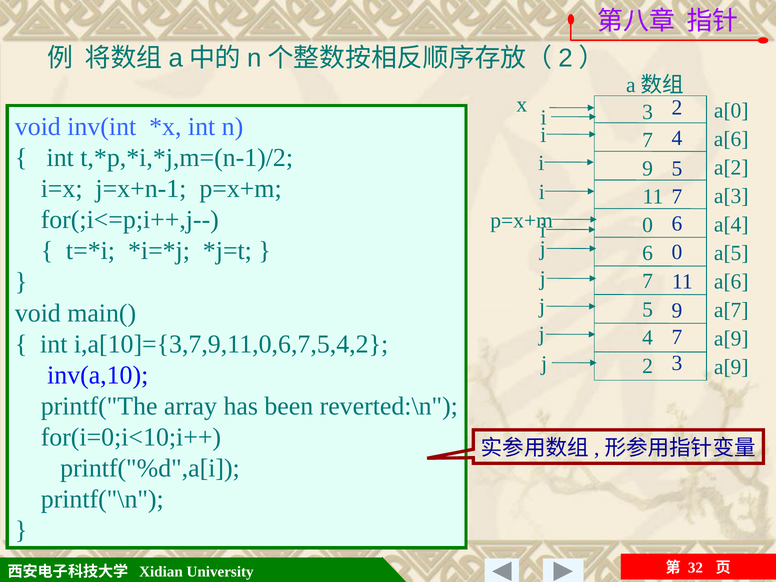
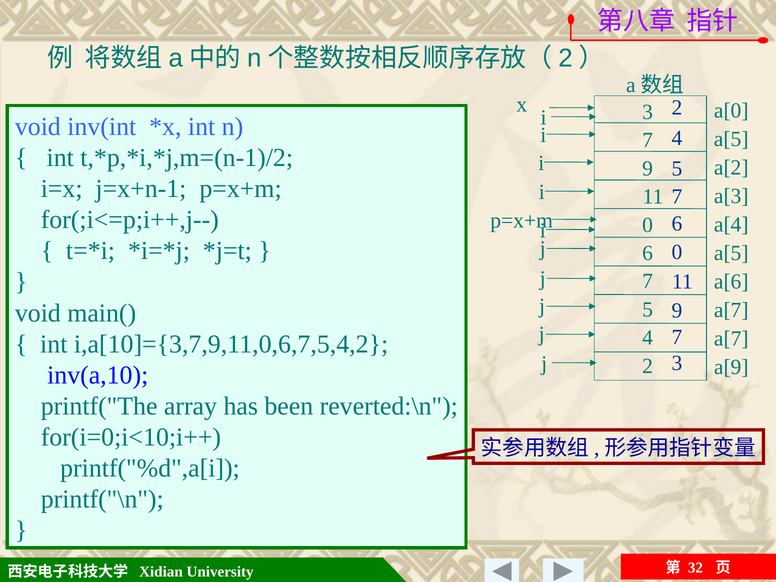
a[6 at (731, 139): a[6 -> a[5
a[9 at (731, 339): a[9 -> a[7
